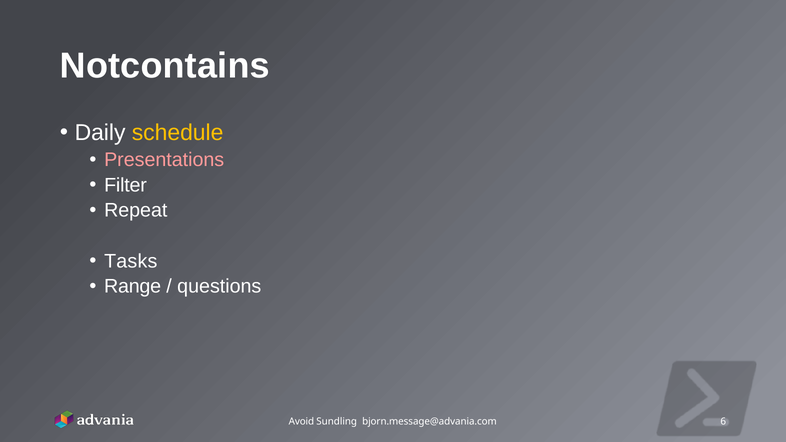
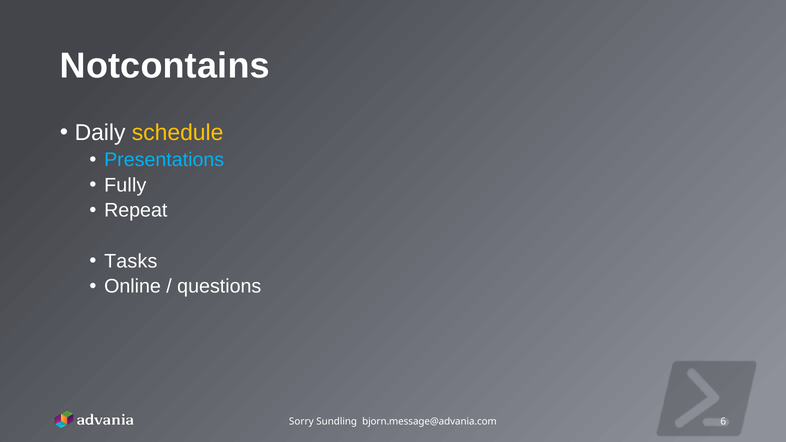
Presentations colour: pink -> light blue
Filter: Filter -> Fully
Range: Range -> Online
Avoid: Avoid -> Sorry
